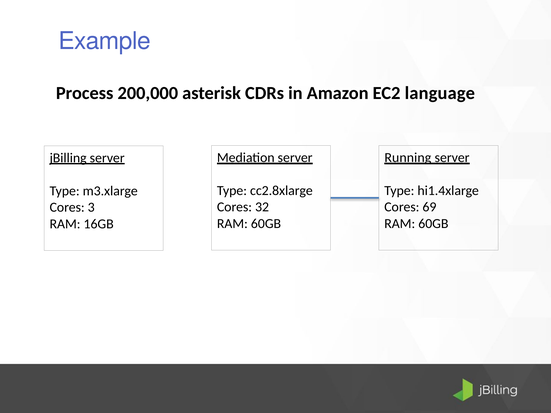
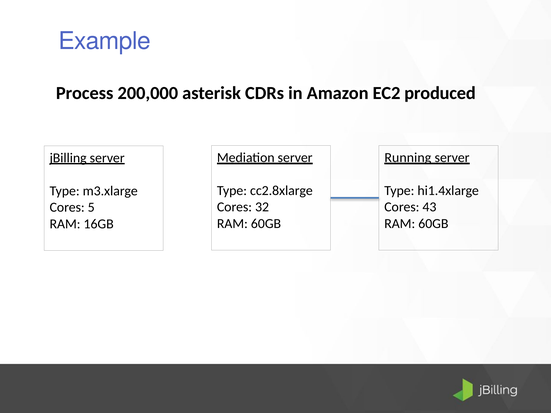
language: language -> produced
69: 69 -> 43
3: 3 -> 5
